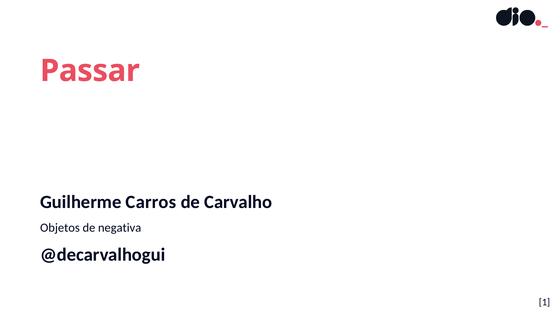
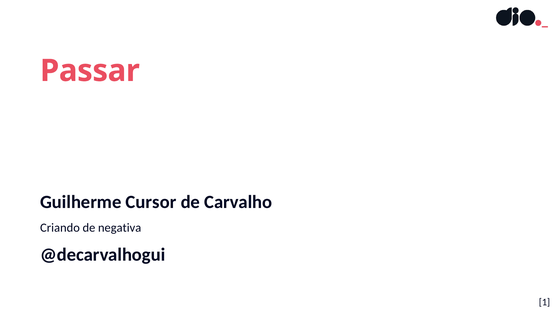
Carros: Carros -> Cursor
Objetos: Objetos -> Criando
